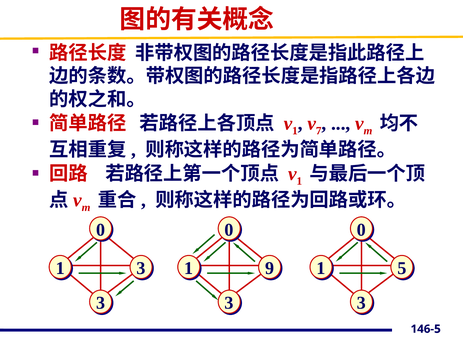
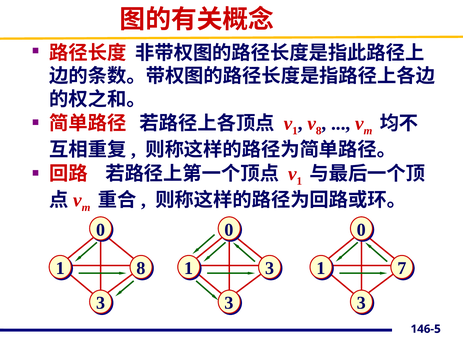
7 at (319, 131): 7 -> 8
1 3: 3 -> 8
1 9: 9 -> 3
1 5: 5 -> 7
